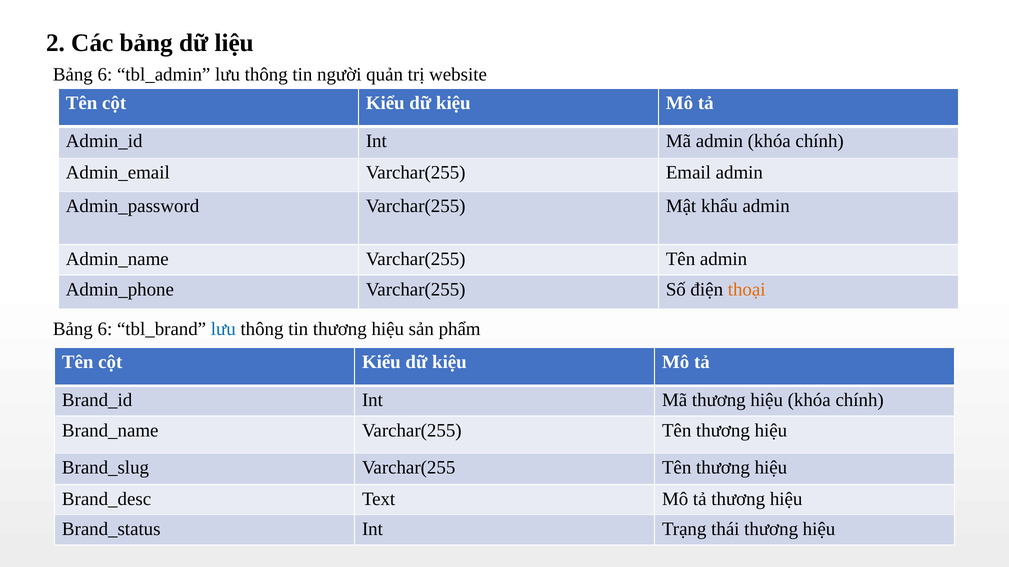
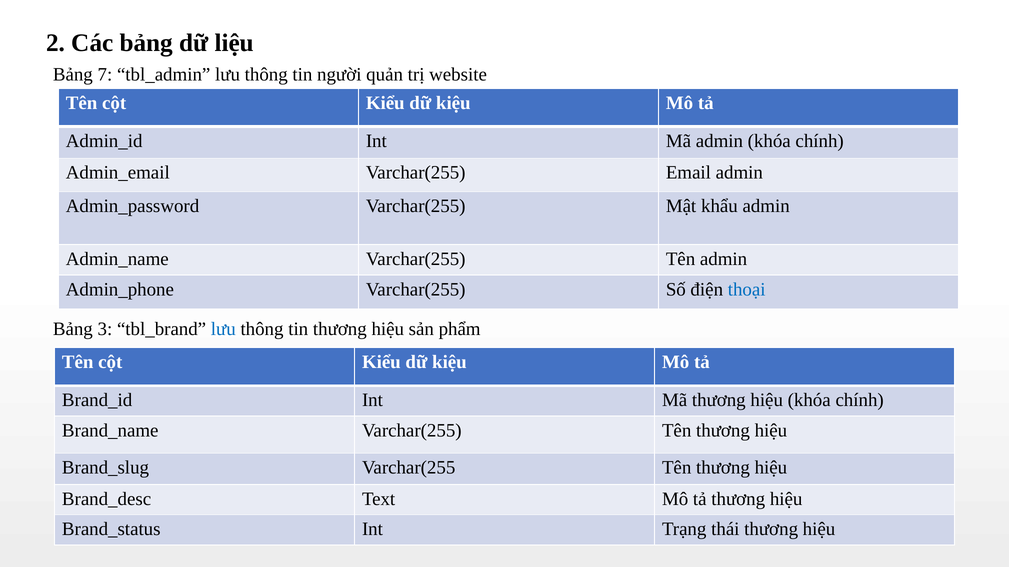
6 at (105, 75): 6 -> 7
thoại colour: orange -> blue
6 at (105, 330): 6 -> 3
